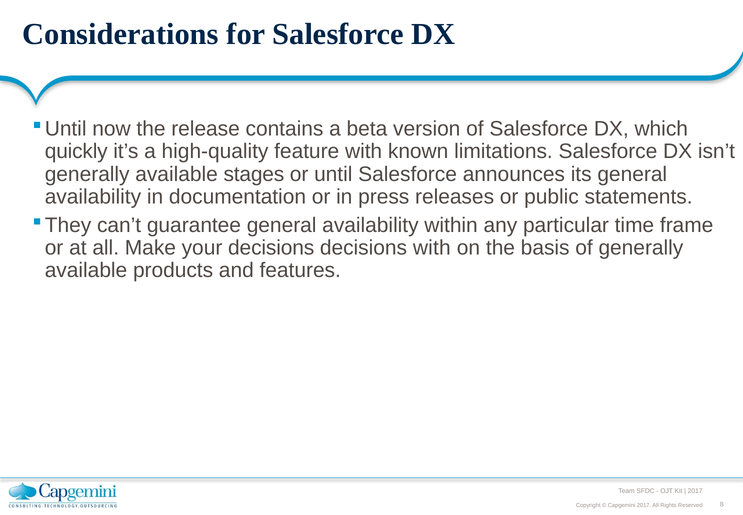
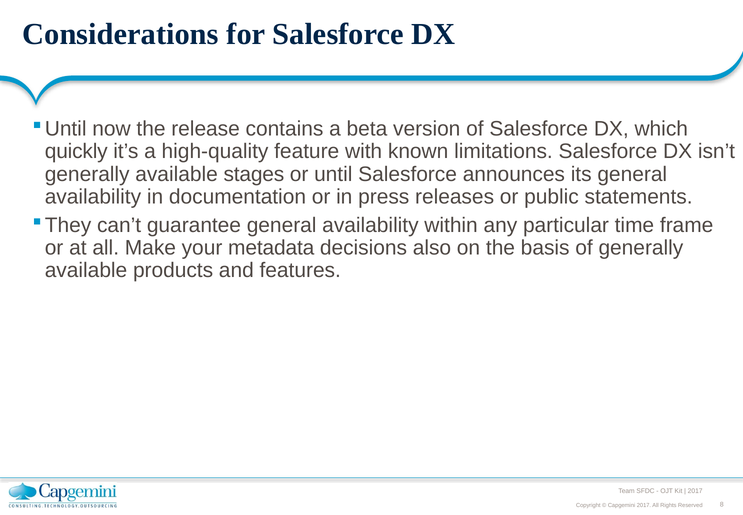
your decisions: decisions -> metadata
decisions with: with -> also
